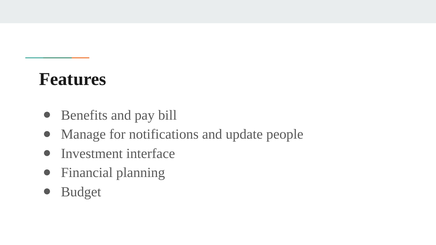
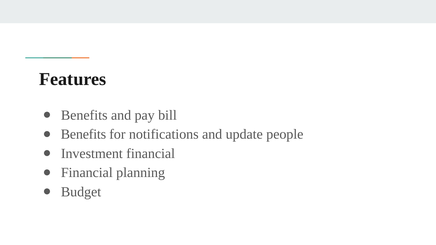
Manage at (83, 134): Manage -> Benefits
Investment interface: interface -> financial
